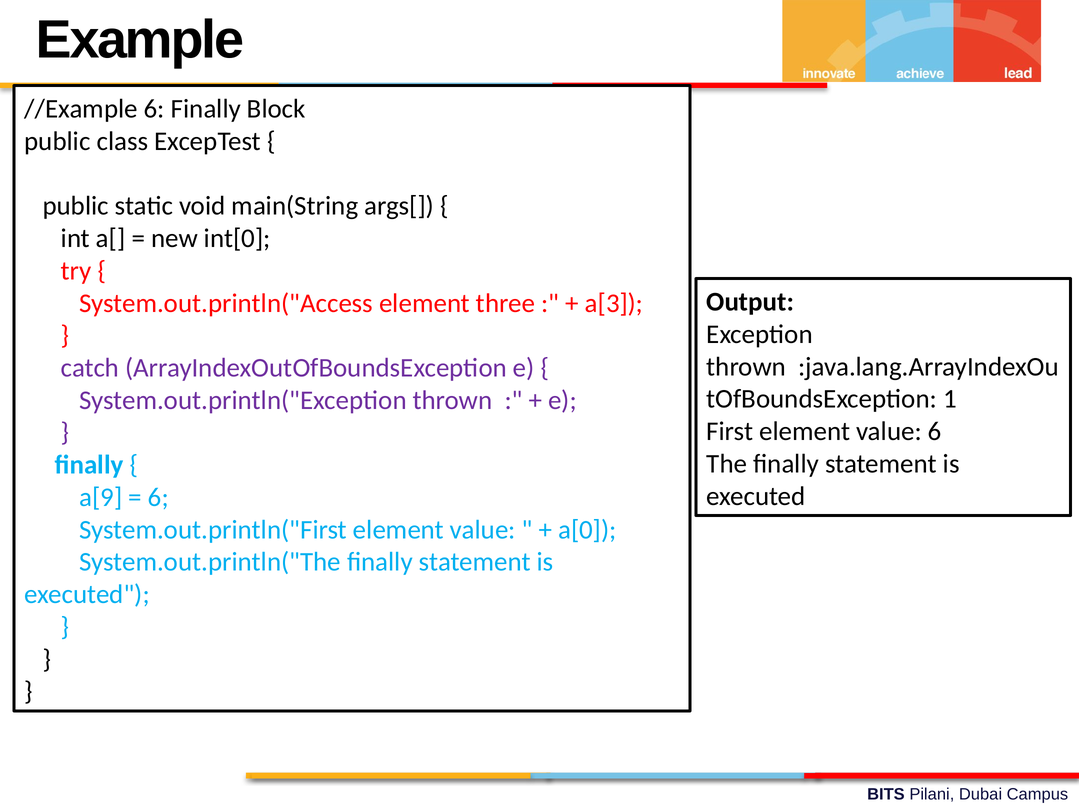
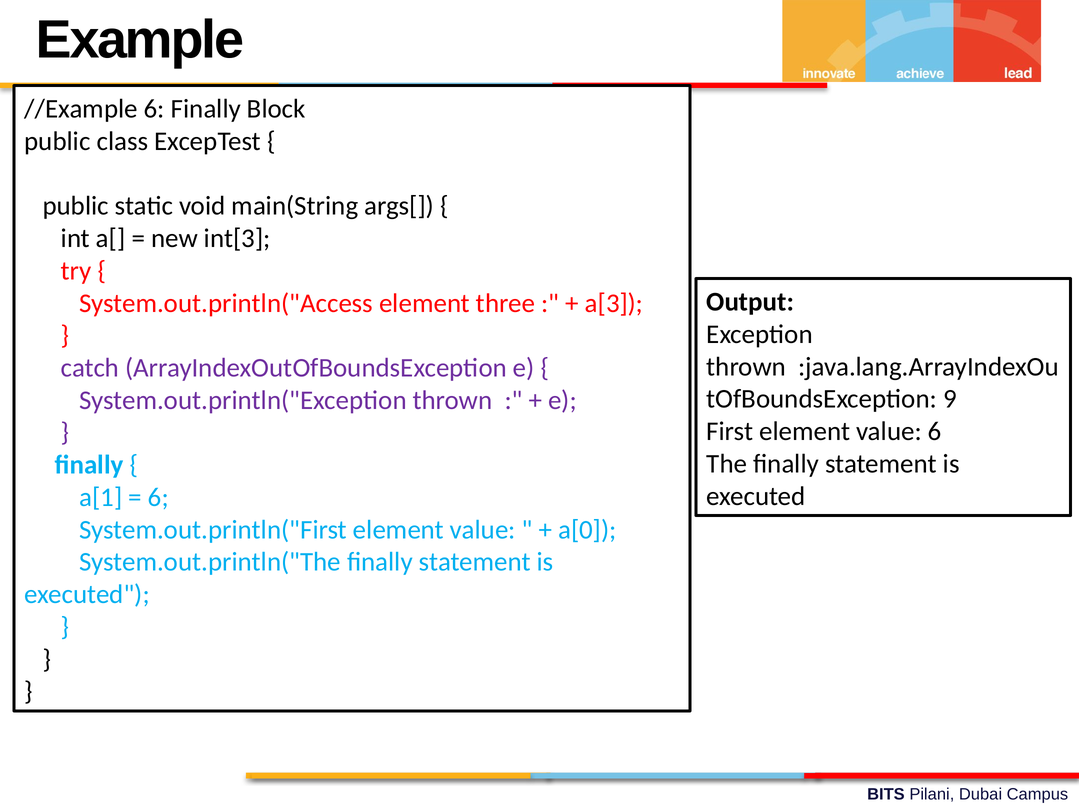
int[0: int[0 -> int[3
1: 1 -> 9
a[9: a[9 -> a[1
